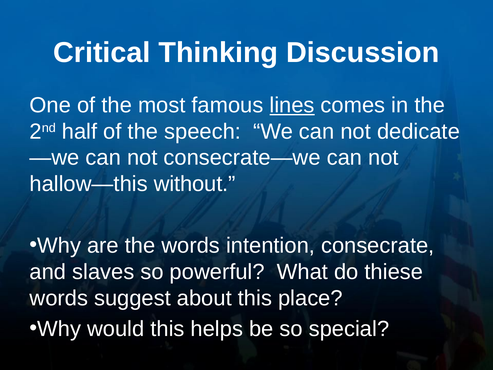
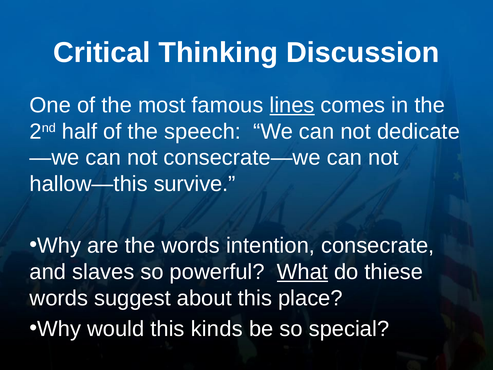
without: without -> survive
What underline: none -> present
helps: helps -> kinds
